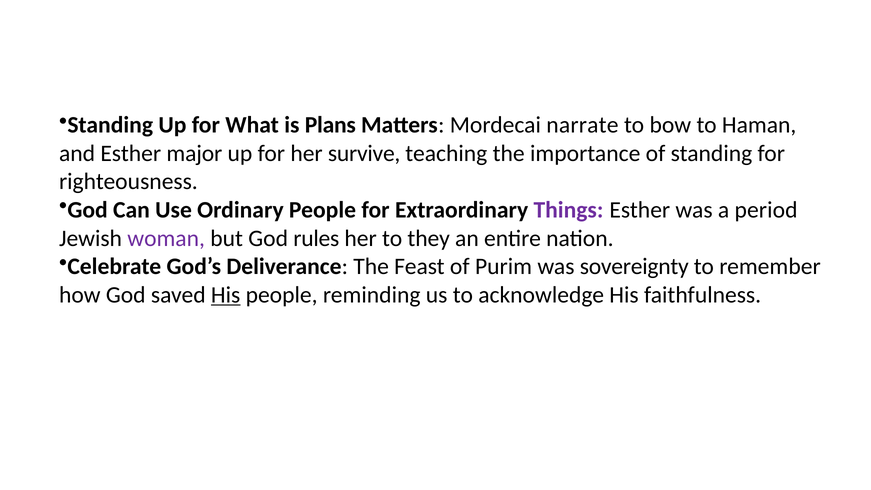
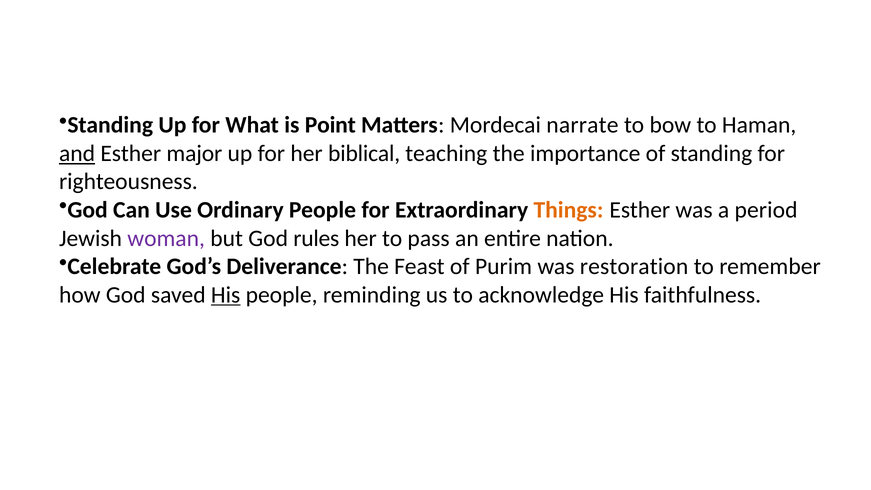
Plans: Plans -> Point
and underline: none -> present
survive: survive -> biblical
Things colour: purple -> orange
they: they -> pass
sovereignty: sovereignty -> restoration
